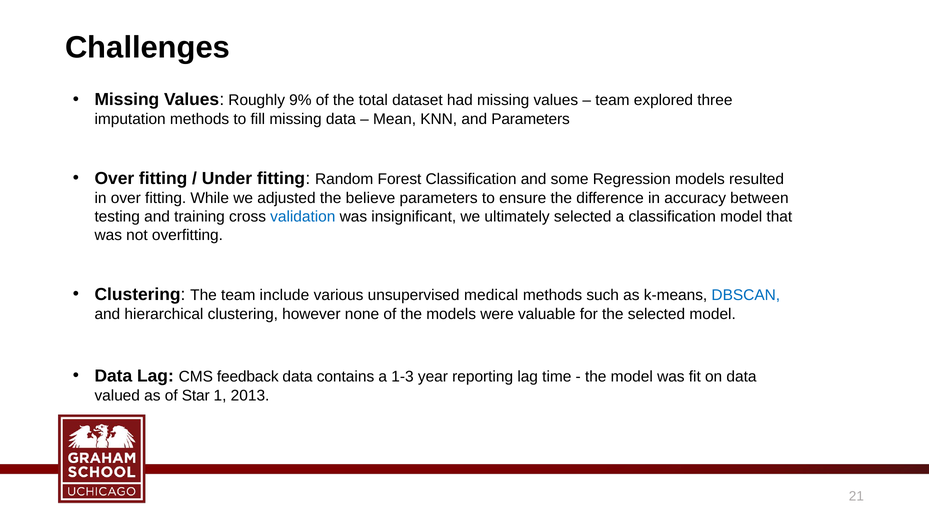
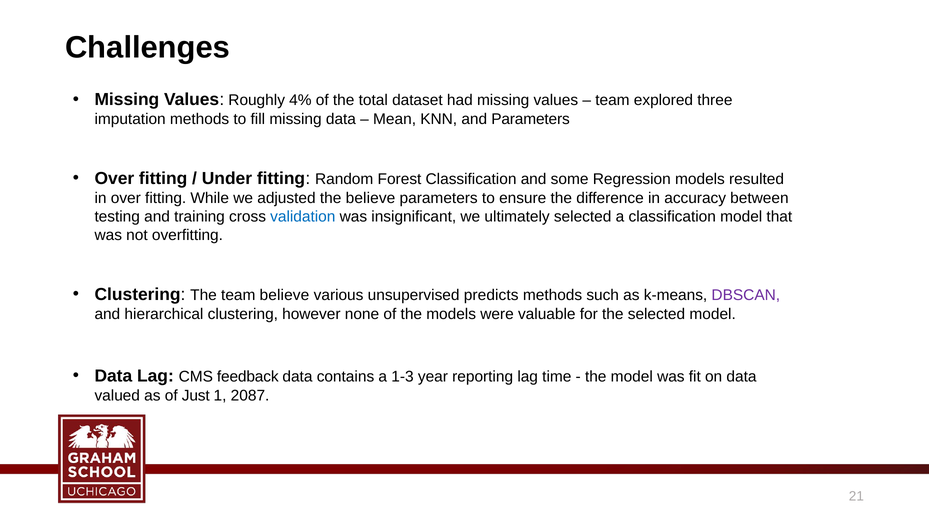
9%: 9% -> 4%
team include: include -> believe
medical: medical -> predicts
DBSCAN colour: blue -> purple
Star: Star -> Just
2013: 2013 -> 2087
